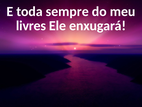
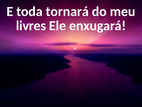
sempre: sempre -> tornará
